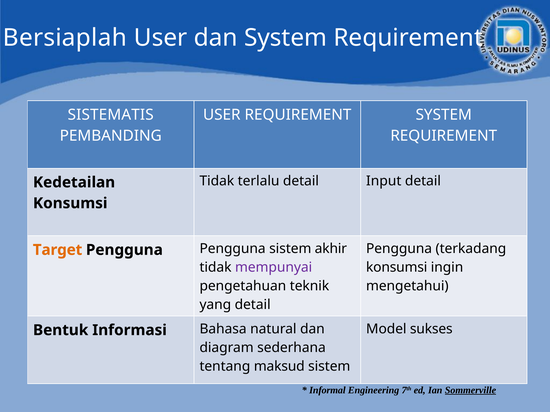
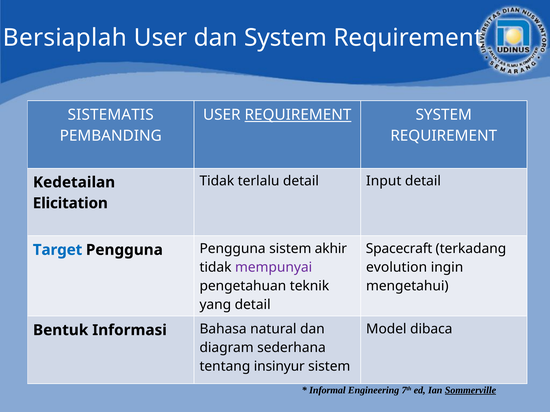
REQUIREMENT at (298, 115) underline: none -> present
Konsumsi at (70, 203): Konsumsi -> Elicitation
Pengguna at (399, 249): Pengguna -> Spacecraft
Target colour: orange -> blue
konsumsi at (397, 268): konsumsi -> evolution
sukses: sukses -> dibaca
maksud: maksud -> insinyur
